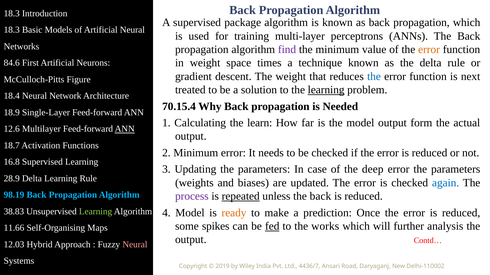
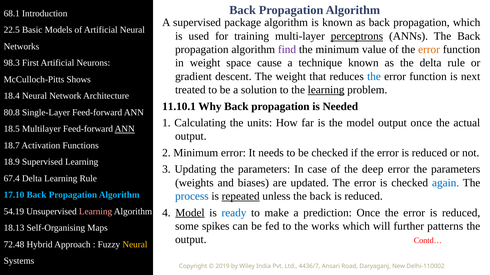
18.3 at (12, 13): 18.3 -> 68.1
18.3 at (12, 30): 18.3 -> 22.5
perceptrons underline: none -> present
times: times -> cause
84.6: 84.6 -> 98.3
Figure: Figure -> Shows
70.15.4: 70.15.4 -> 11.10.1
18.9: 18.9 -> 80.8
learn: learn -> units
output form: form -> once
12.6: 12.6 -> 18.5
16.8: 16.8 -> 18.9
28.9: 28.9 -> 67.4
98.19: 98.19 -> 17.10
process colour: purple -> blue
38.83: 38.83 -> 54.19
Learning at (96, 212) colour: light green -> pink
Model at (190, 213) underline: none -> present
ready colour: orange -> blue
fed underline: present -> none
analysis: analysis -> patterns
11.66: 11.66 -> 18.13
12.03: 12.03 -> 72.48
Neural at (135, 245) colour: pink -> yellow
